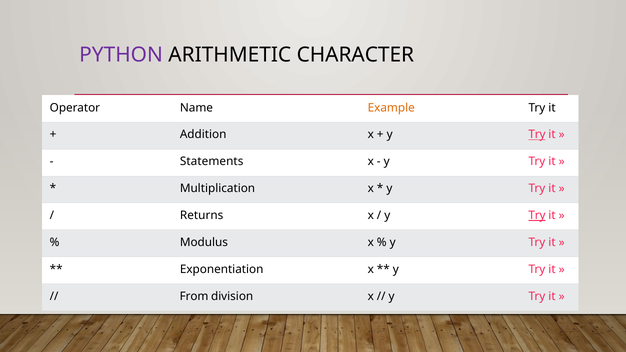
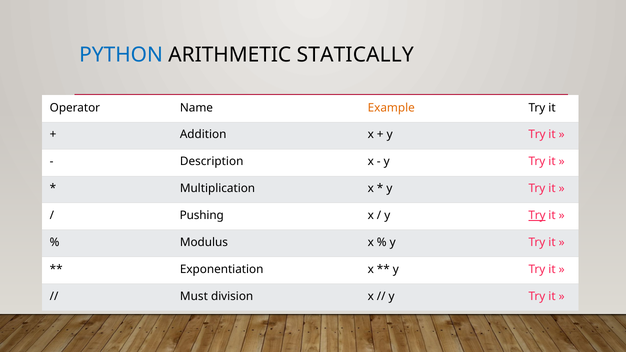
PYTHON colour: purple -> blue
CHARACTER: CHARACTER -> STATICALLY
Try at (537, 135) underline: present -> none
Statements: Statements -> Description
Returns: Returns -> Pushing
From: From -> Must
